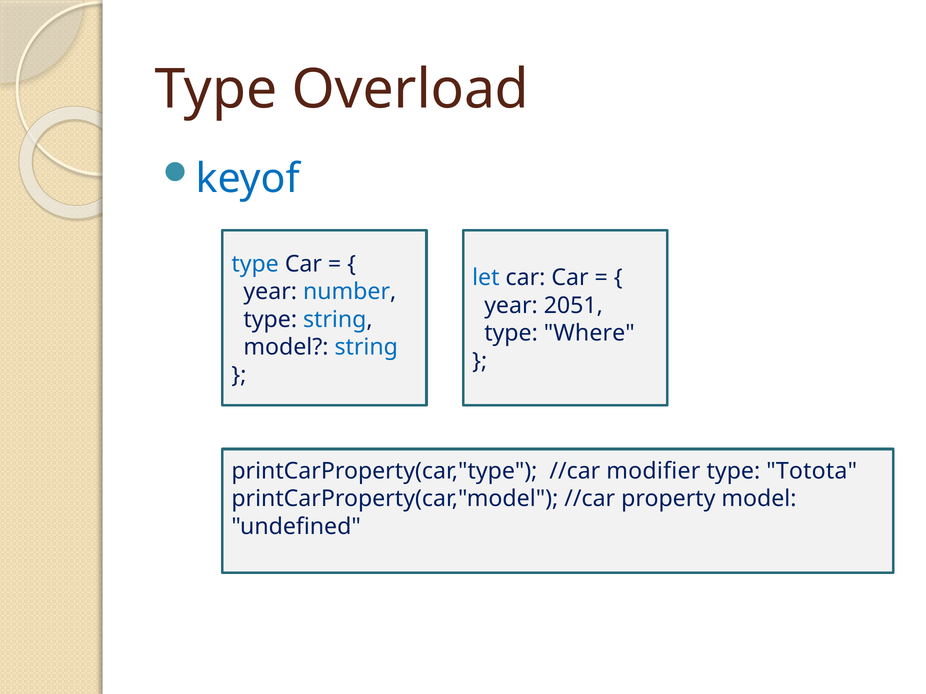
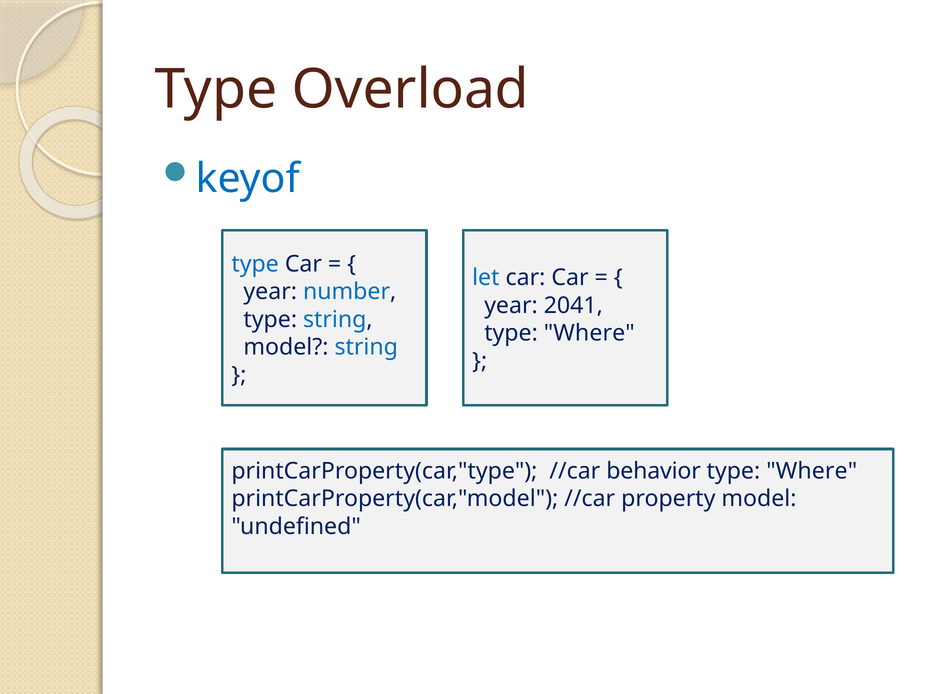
2051: 2051 -> 2041
modifier: modifier -> behavior
Totota at (812, 471): Totota -> Where
